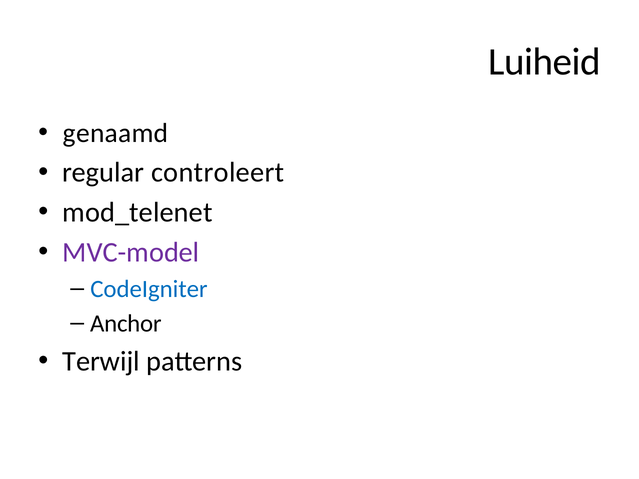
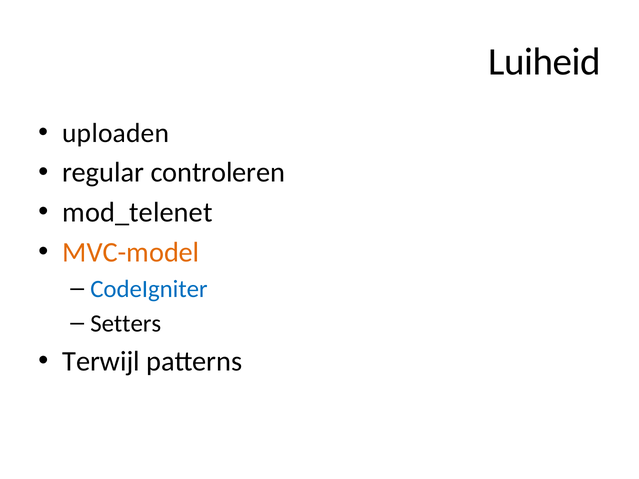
genaamd: genaamd -> uploaden
controleert: controleert -> controleren
MVC-model colour: purple -> orange
Anchor: Anchor -> Setters
